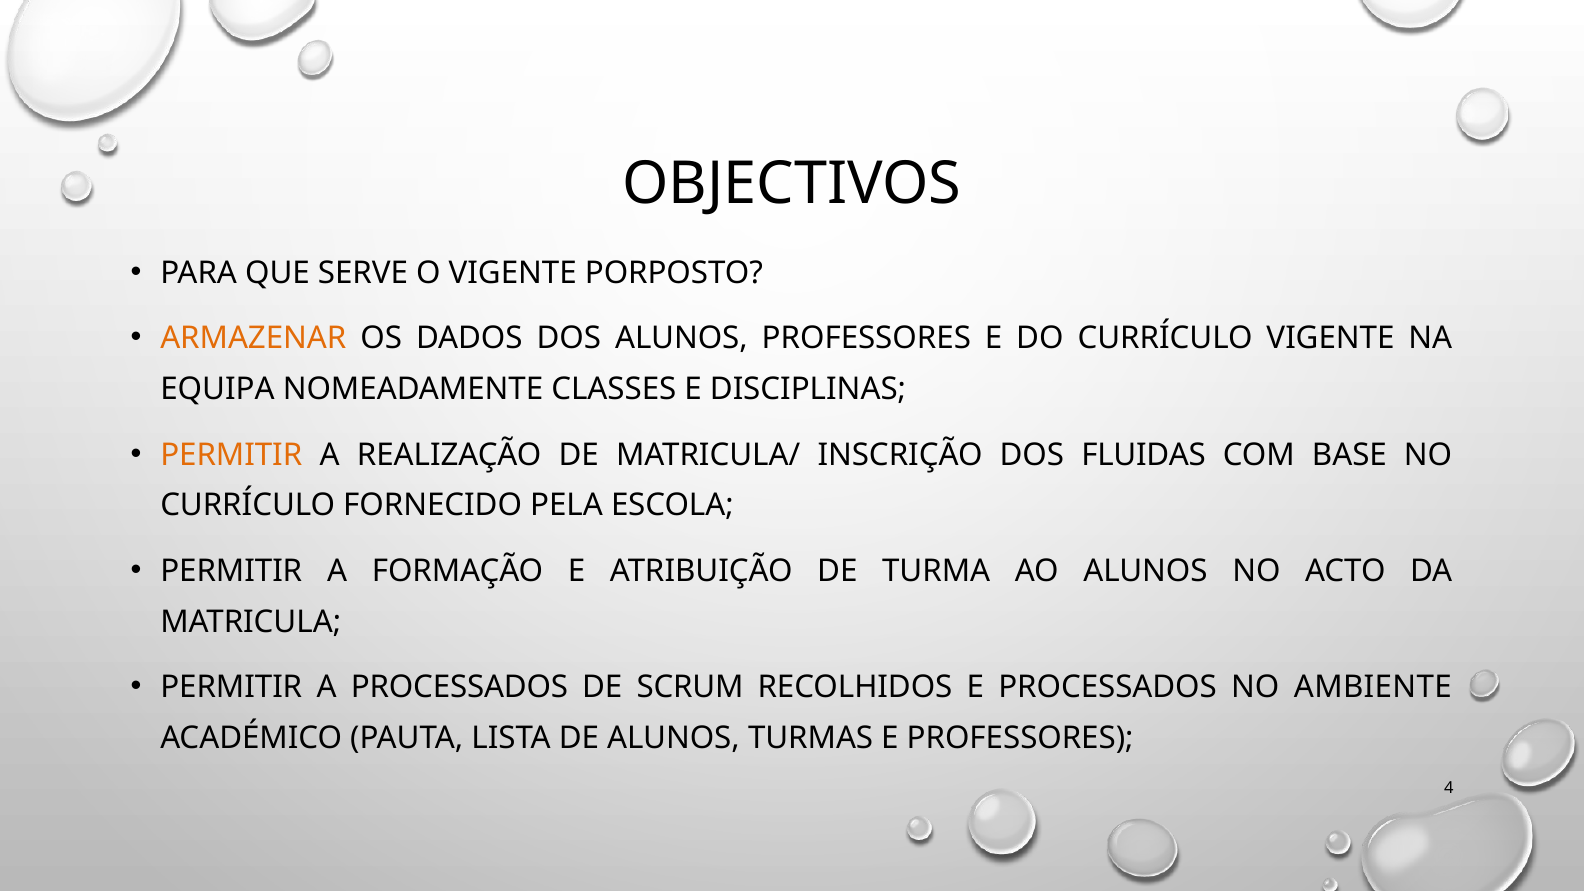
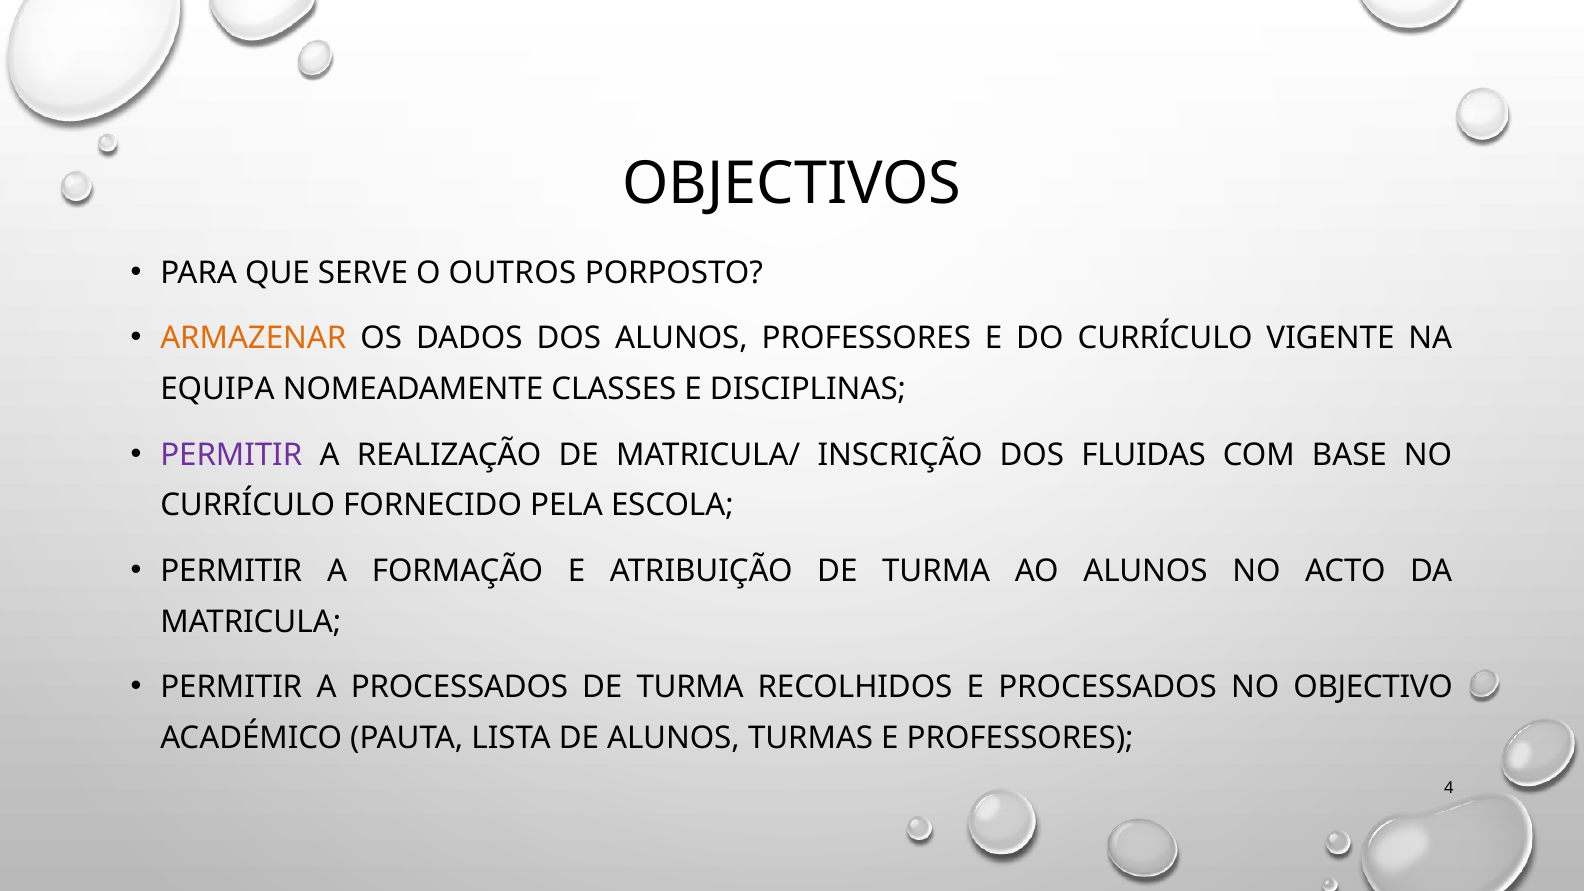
O VIGENTE: VIGENTE -> OUTROS
PERMITIR at (231, 455) colour: orange -> purple
SCRUM at (690, 687): SCRUM -> TURMA
AMBIENTE: AMBIENTE -> OBJECTIVO
